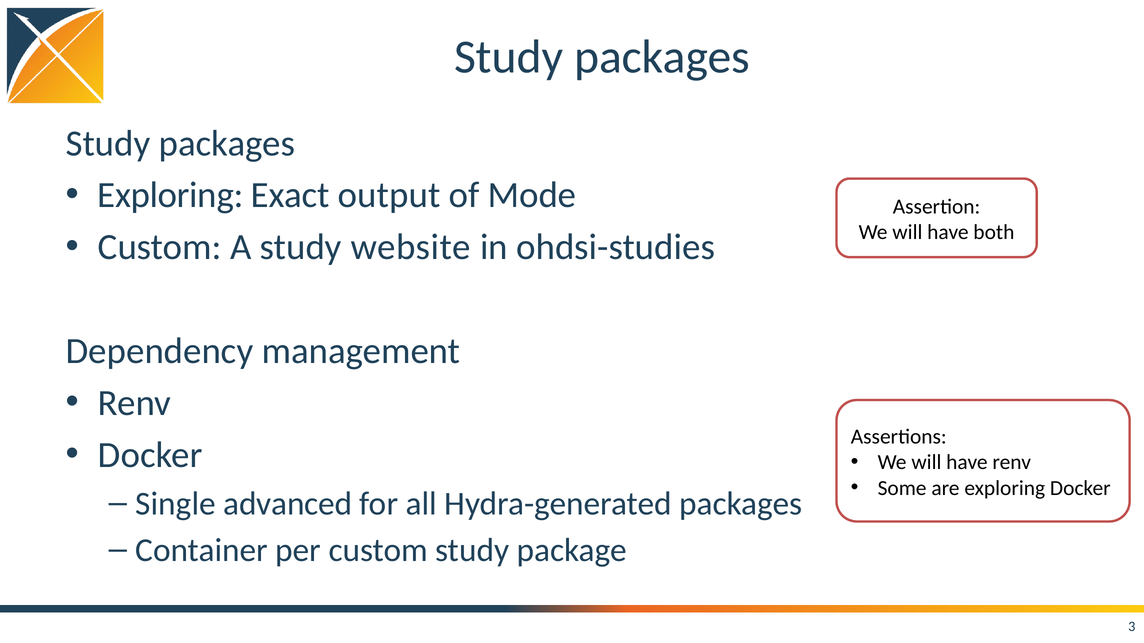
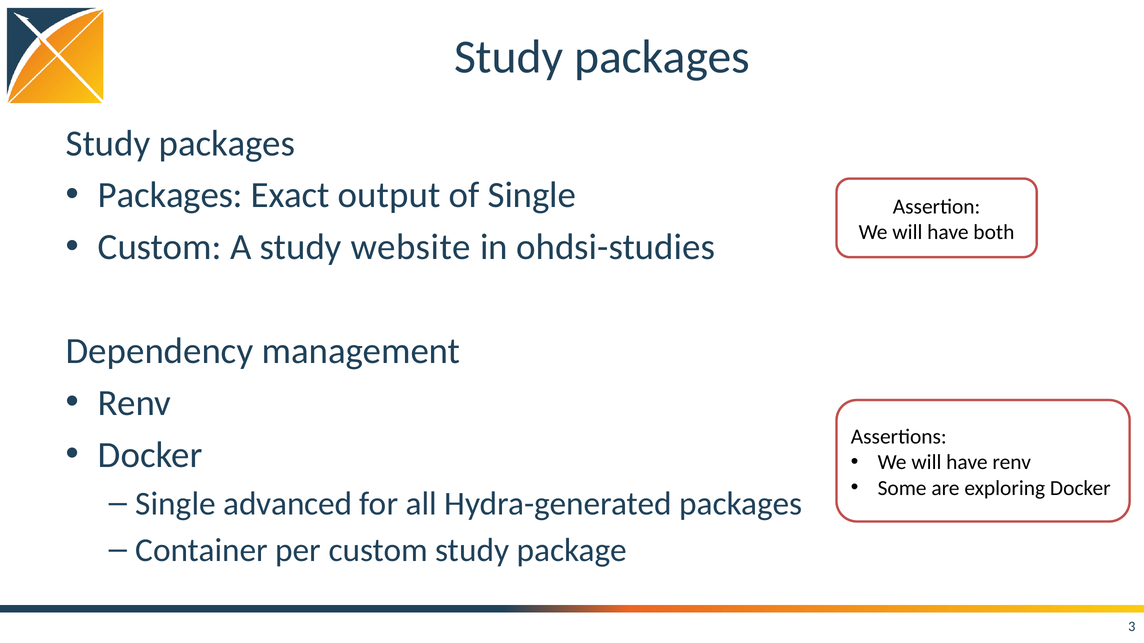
Exploring at (170, 195): Exploring -> Packages
of Mode: Mode -> Single
